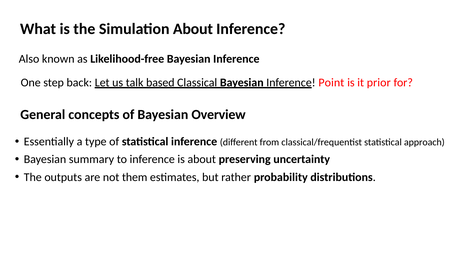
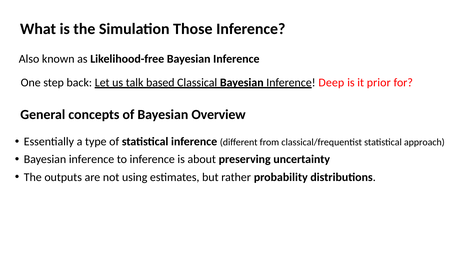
Simulation About: About -> Those
Point: Point -> Deep
summary at (91, 159): summary -> inference
them: them -> using
